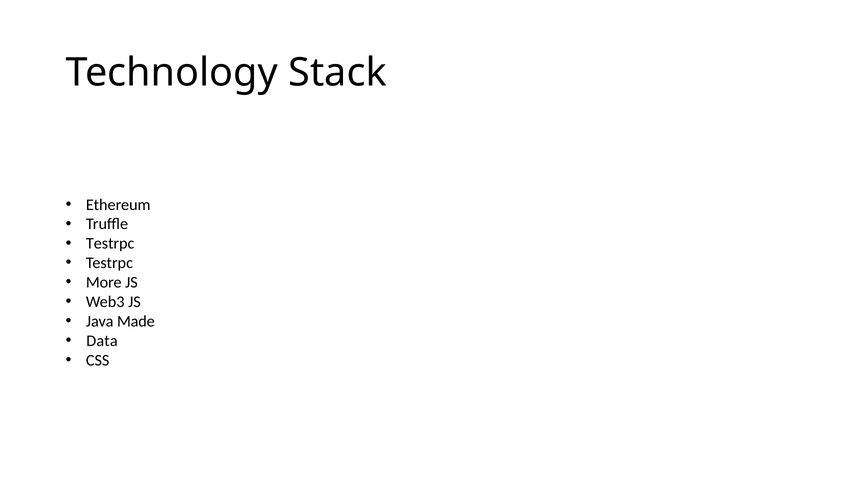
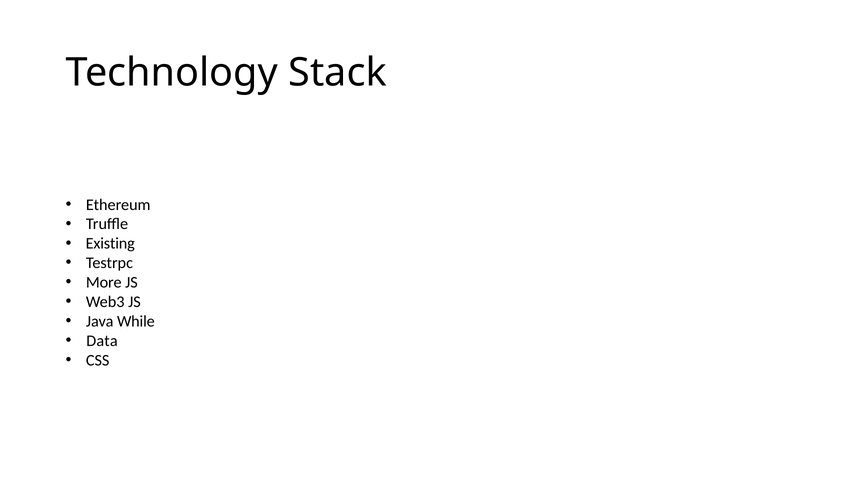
Testrpc at (110, 244): Testrpc -> Existing
Made: Made -> While
